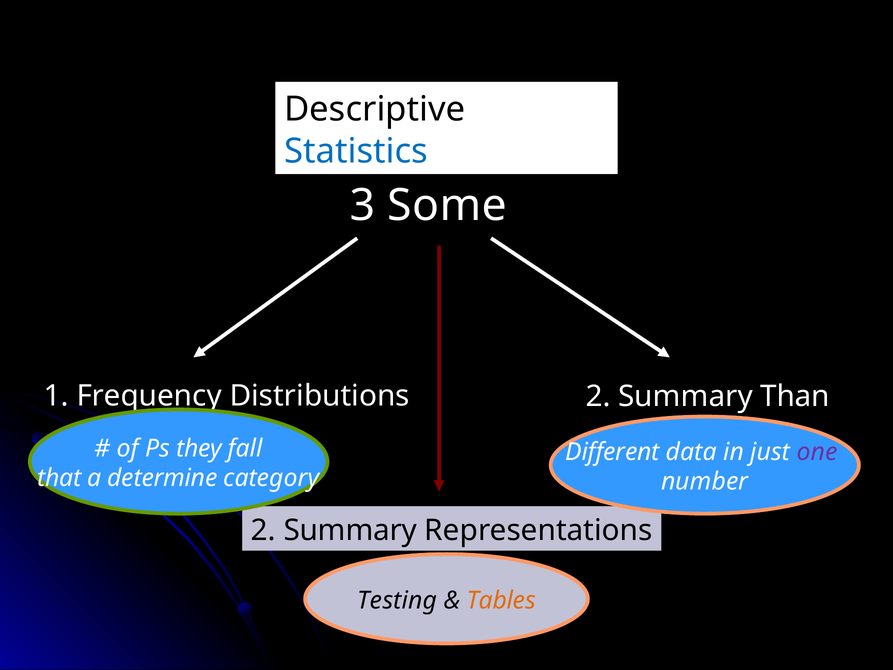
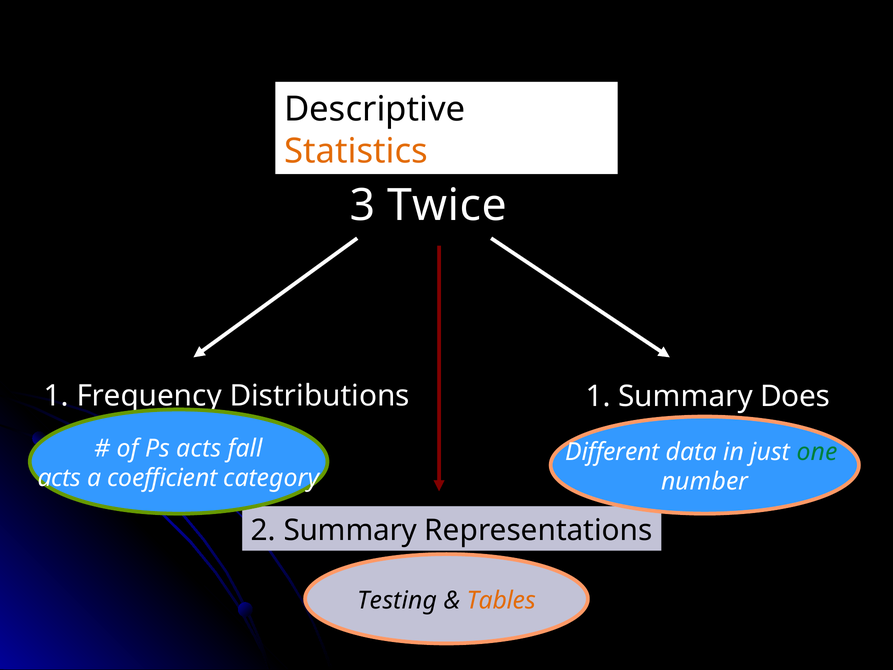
Statistics colour: blue -> orange
Some: Some -> Twice
2 at (598, 396): 2 -> 1
Than: Than -> Does
Ps they: they -> acts
one colour: purple -> green
that at (59, 478): that -> acts
determine: determine -> coefficient
